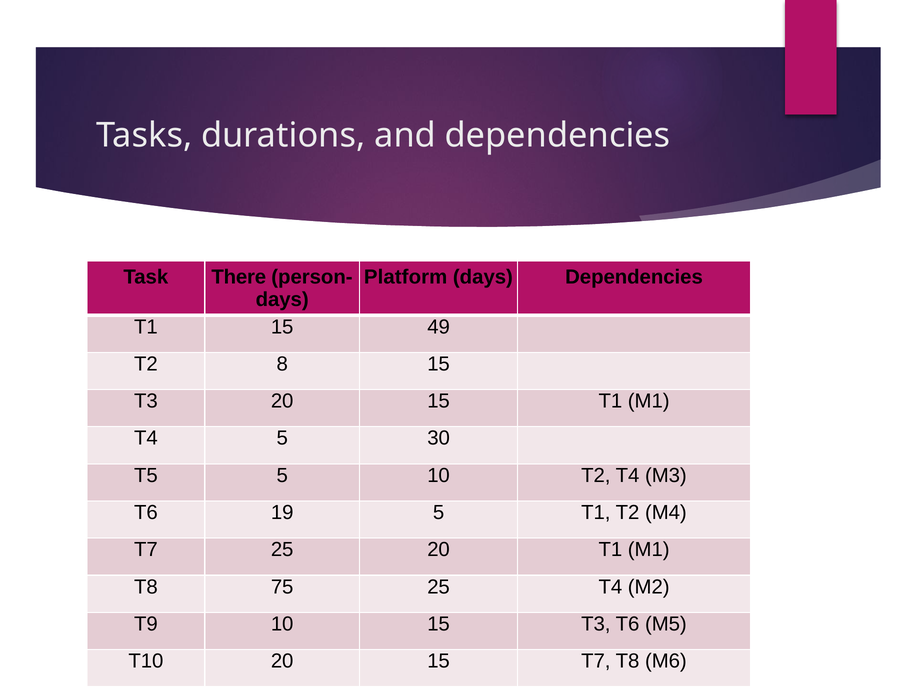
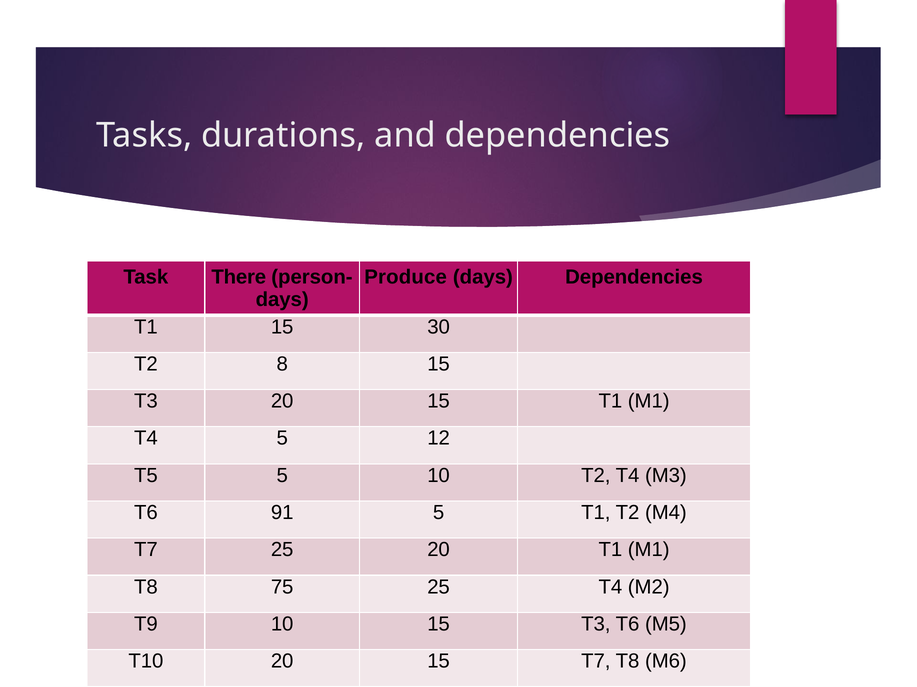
Platform: Platform -> Produce
49: 49 -> 30
30: 30 -> 12
19: 19 -> 91
